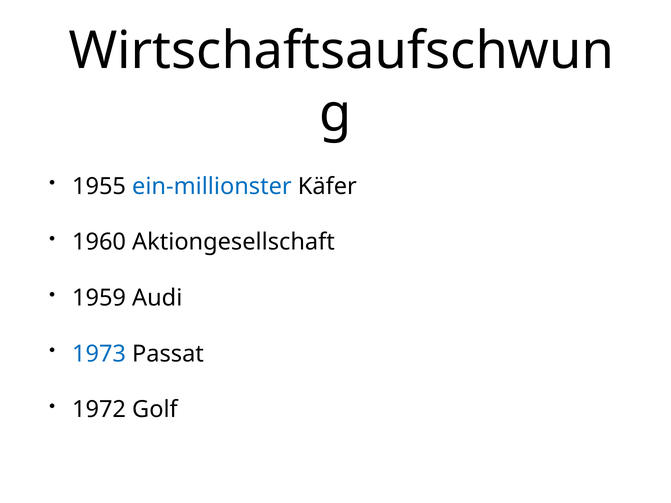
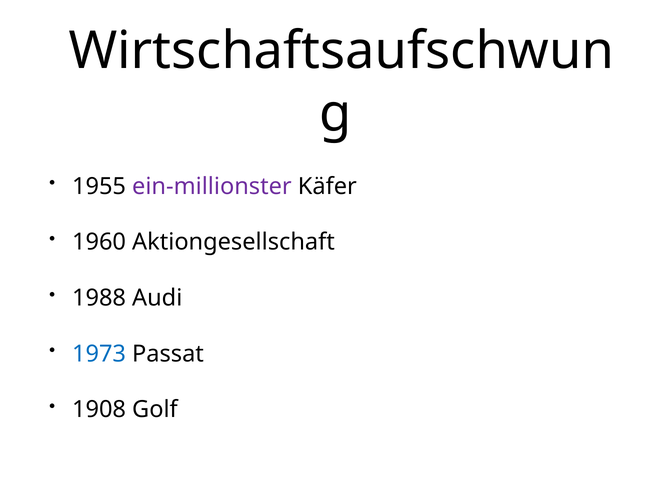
ein-millionster colour: blue -> purple
1959: 1959 -> 1988
1972: 1972 -> 1908
